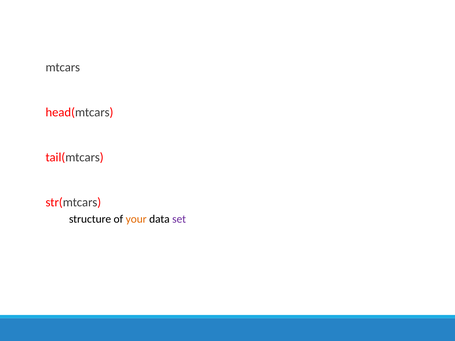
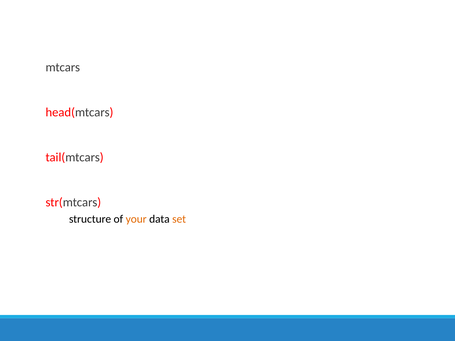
set colour: purple -> orange
